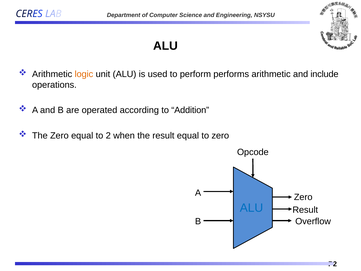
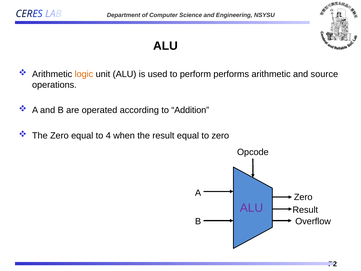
include: include -> source
2: 2 -> 4
ALU at (251, 208) colour: blue -> purple
